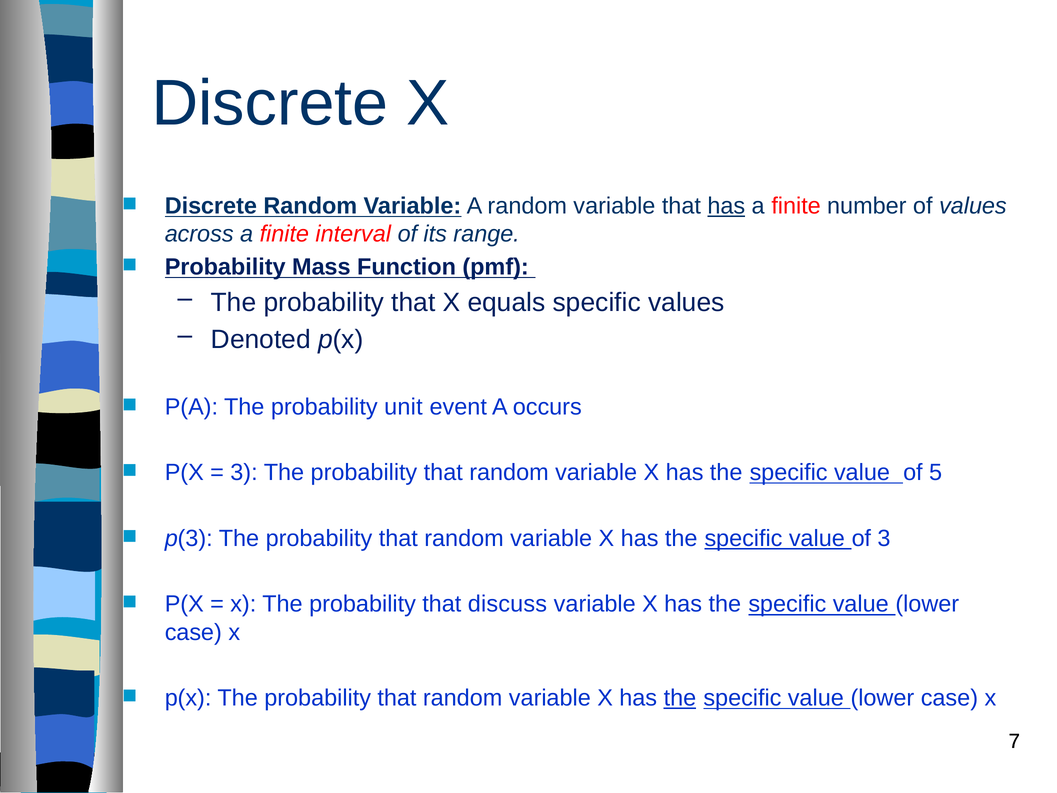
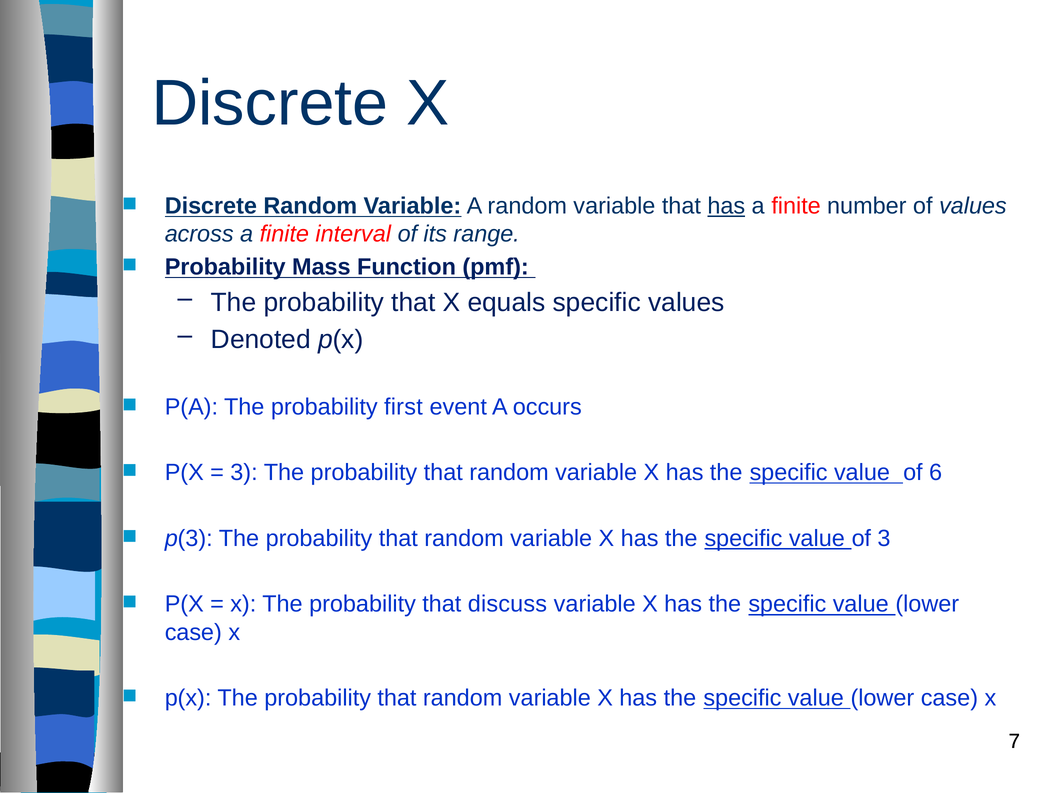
unit: unit -> first
5: 5 -> 6
the at (680, 698) underline: present -> none
